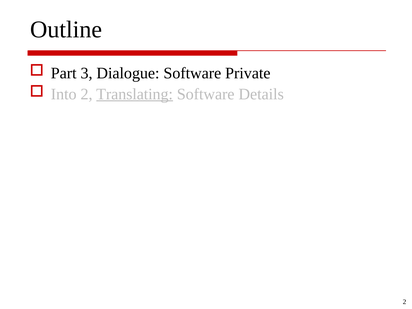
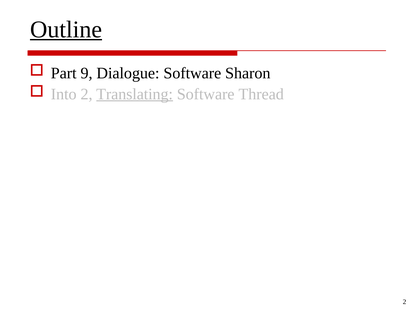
Outline underline: none -> present
3: 3 -> 9
Private: Private -> Sharon
Details: Details -> Thread
